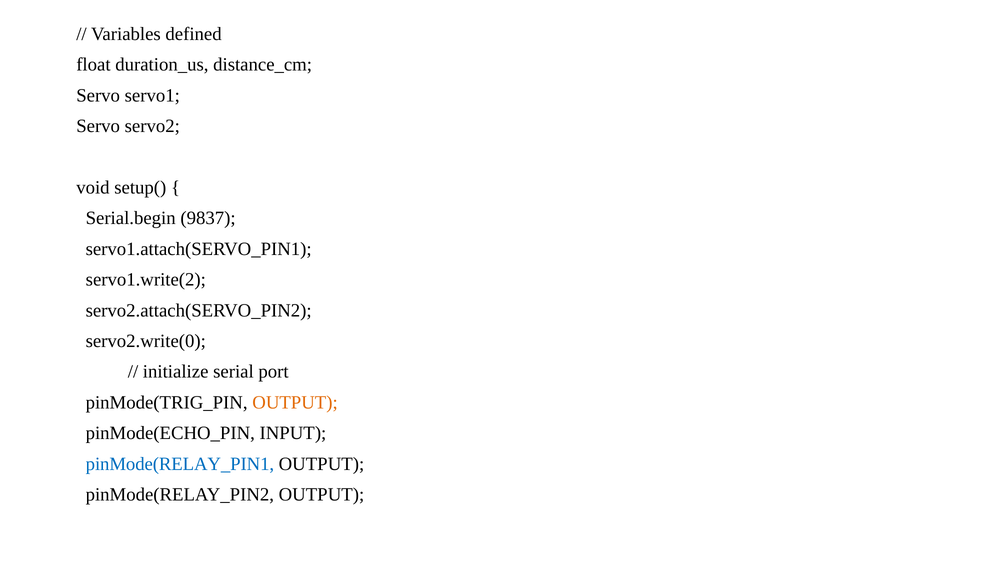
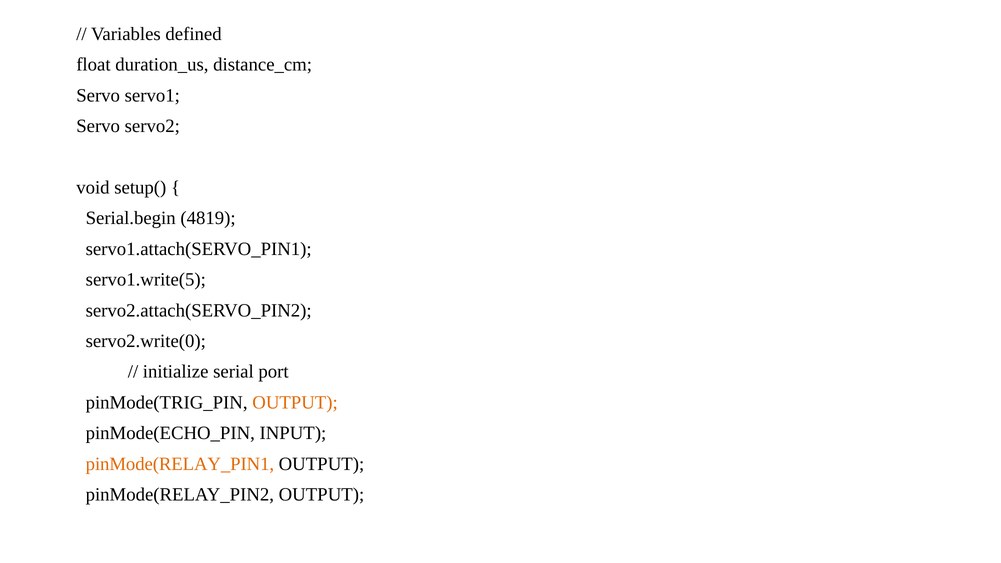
9837: 9837 -> 4819
servo1.write(2: servo1.write(2 -> servo1.write(5
pinMode(RELAY_PIN1 colour: blue -> orange
